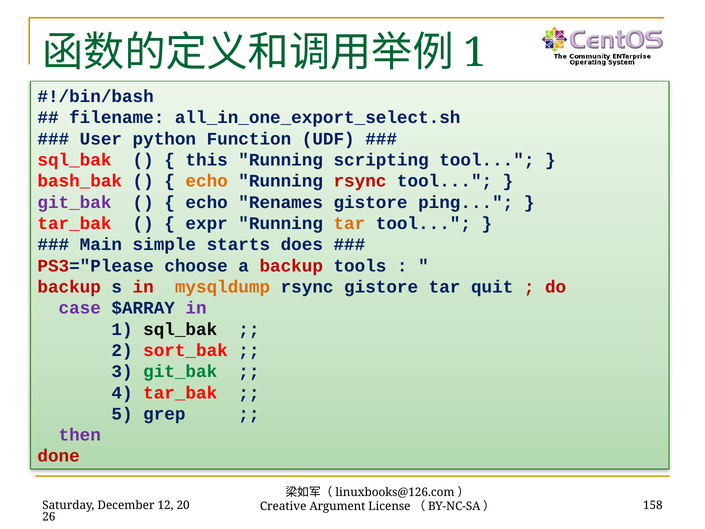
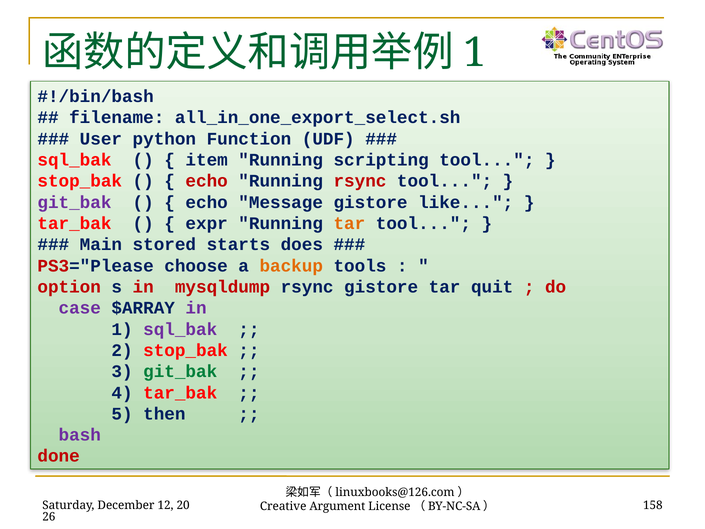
this: this -> item
bash_bak at (80, 181): bash_bak -> stop_bak
echo at (207, 181) colour: orange -> red
Renames: Renames -> Message
ping: ping -> like
simple: simple -> stored
backup at (291, 266) colour: red -> orange
backup at (69, 287): backup -> option
mysqldump colour: orange -> red
sql_bak at (180, 329) colour: black -> purple
2 sort_bak: sort_bak -> stop_bak
grep: grep -> then
then: then -> bash
